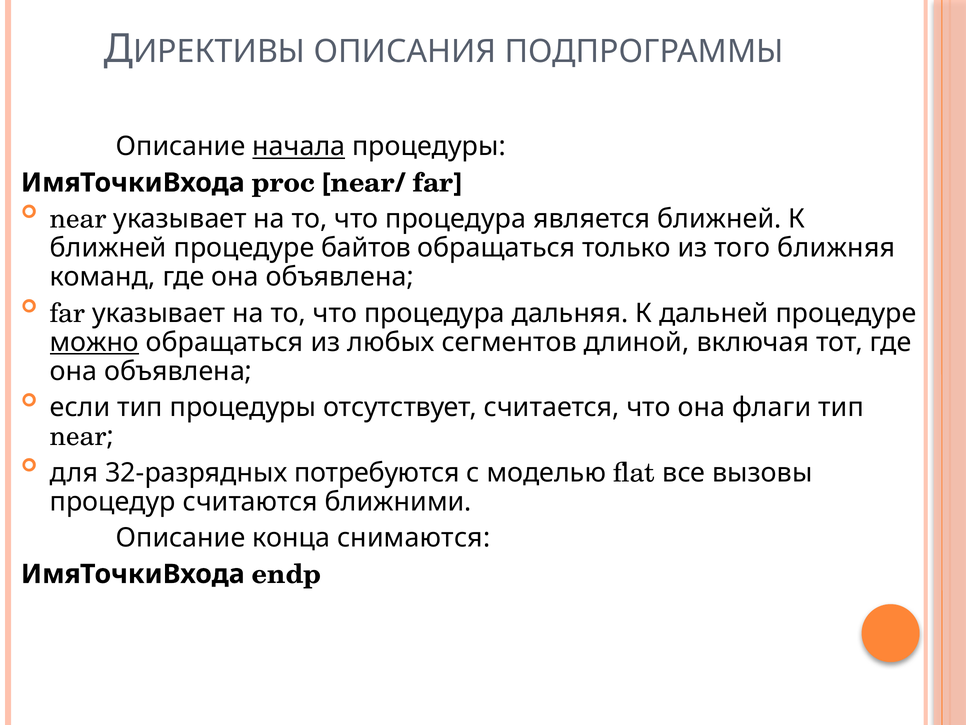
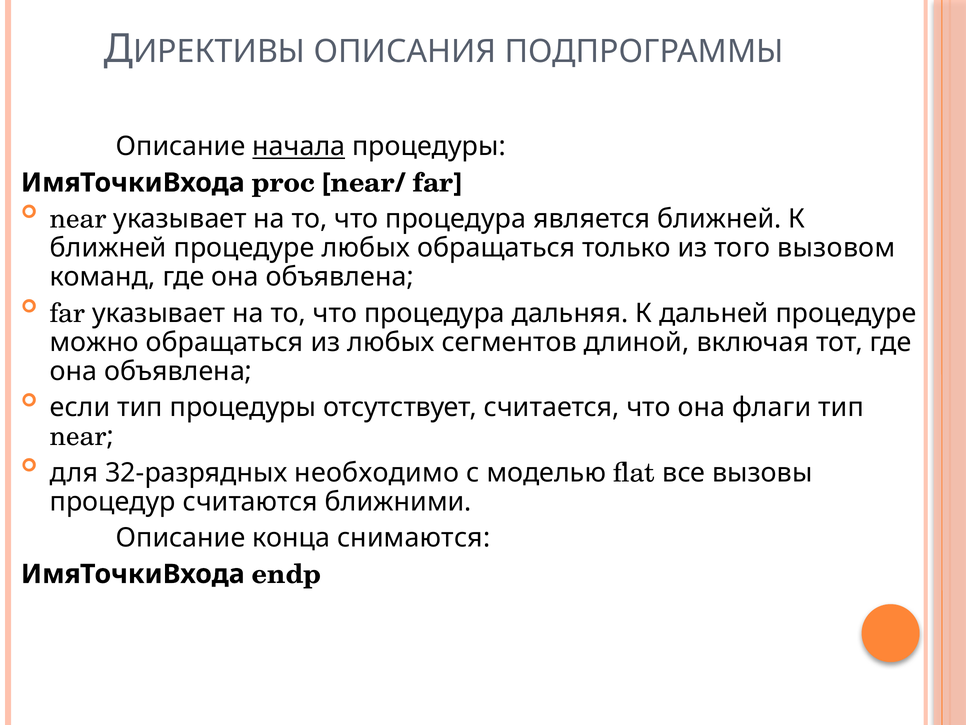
процедуре байтов: байтов -> любых
ближняя: ближняя -> вызовом
можно underline: present -> none
потребуются: потребуются -> необходимо
